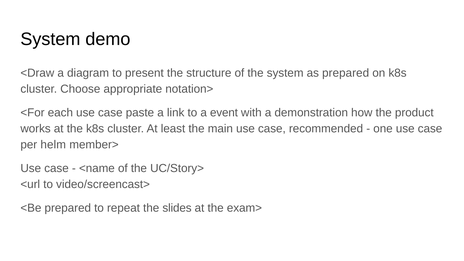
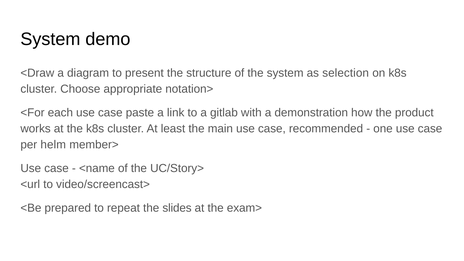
as prepared: prepared -> selection
event: event -> gitlab
